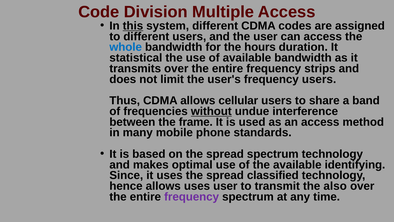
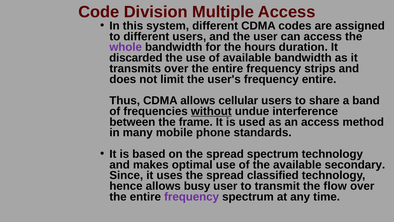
this underline: present -> none
whole colour: blue -> purple
statistical: statistical -> discarded
frequency users: users -> entire
identifying: identifying -> secondary
allows uses: uses -> busy
also: also -> flow
